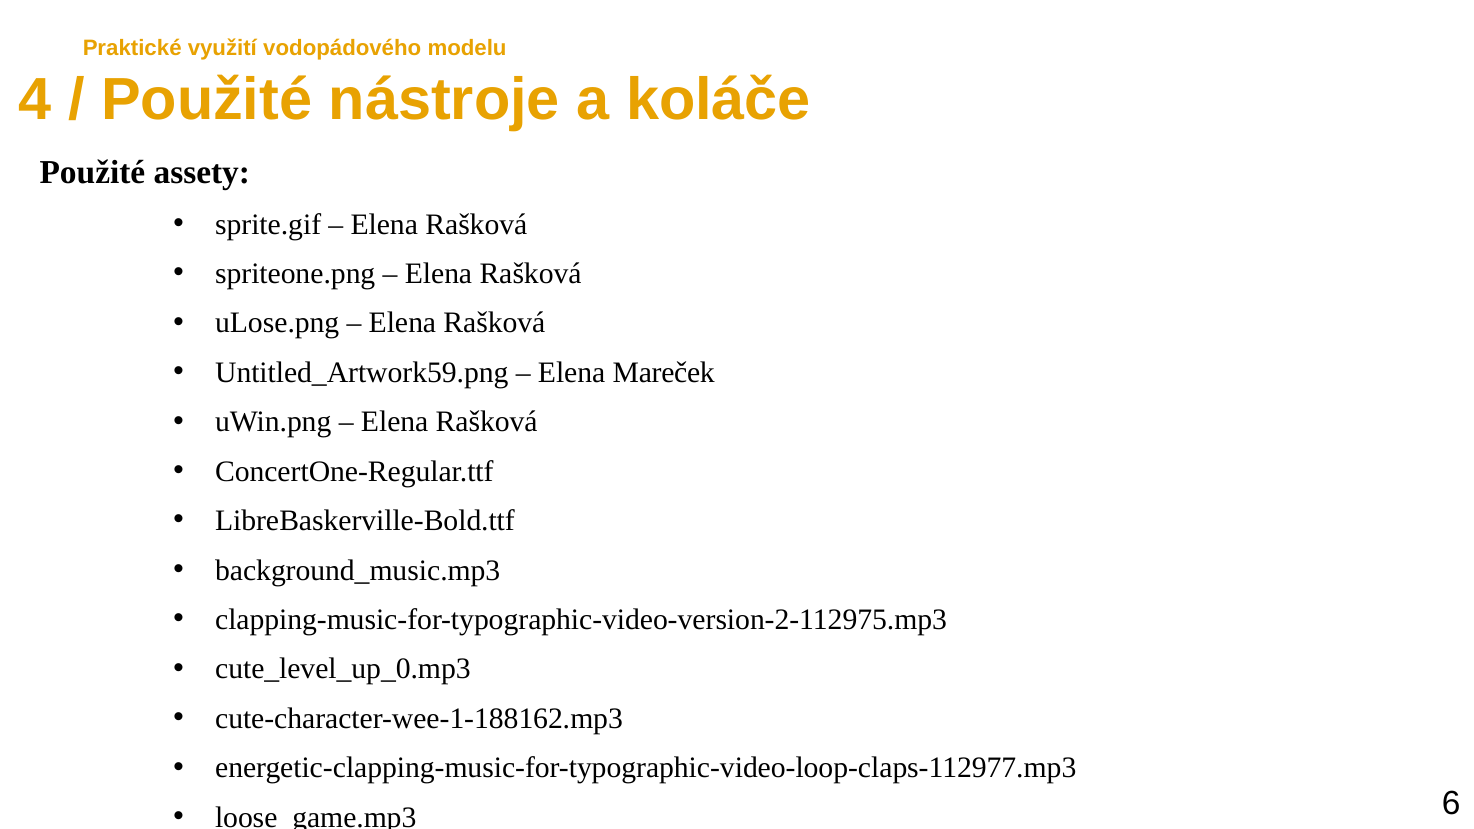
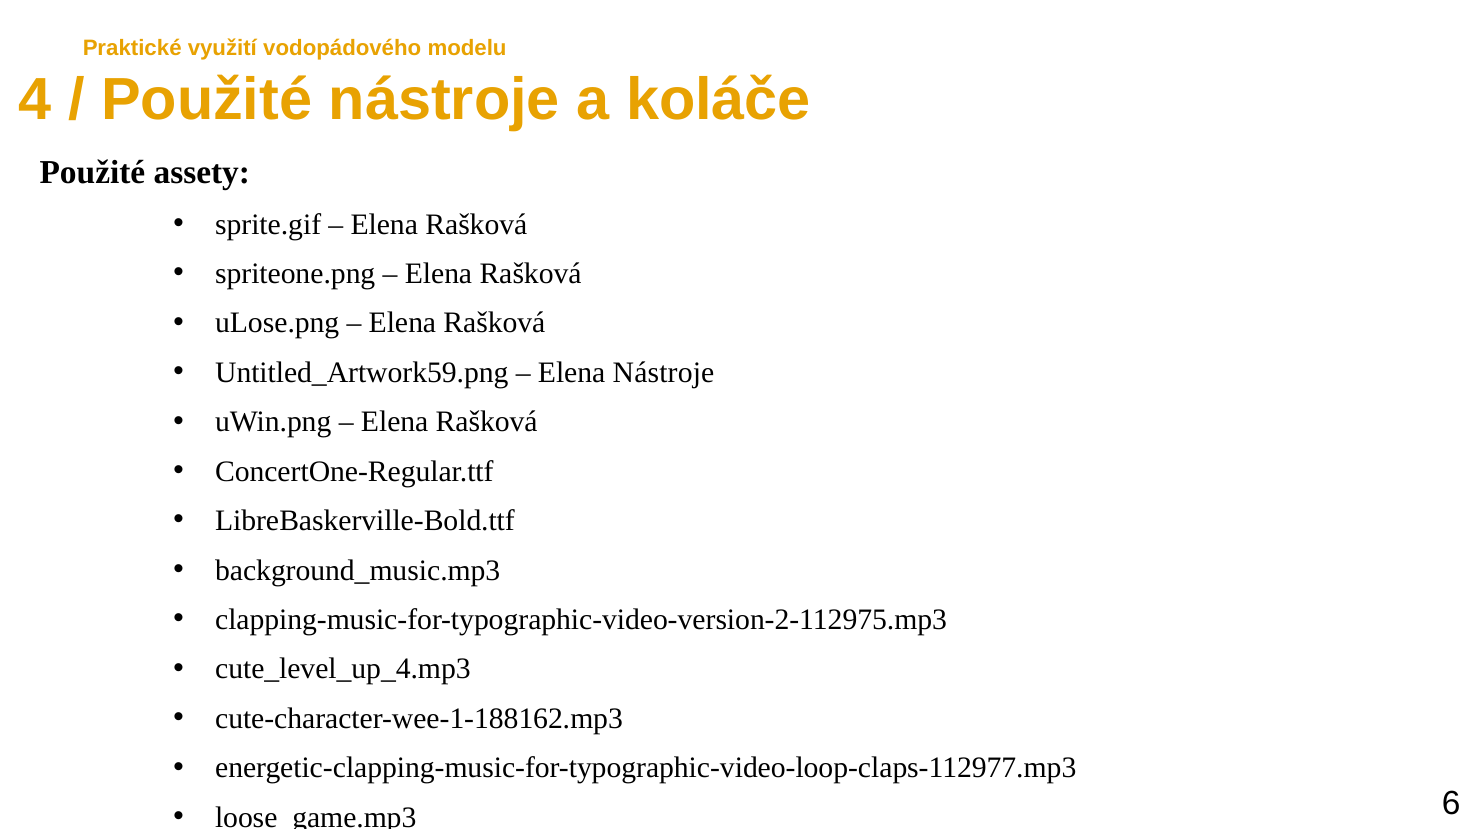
Elena Mareček: Mareček -> Nástroje
cute_level_up_0.mp3: cute_level_up_0.mp3 -> cute_level_up_4.mp3
